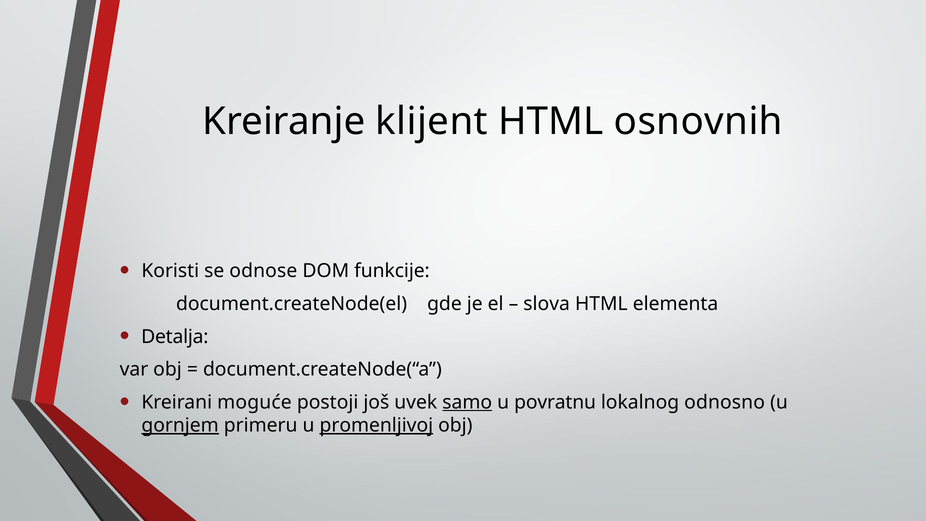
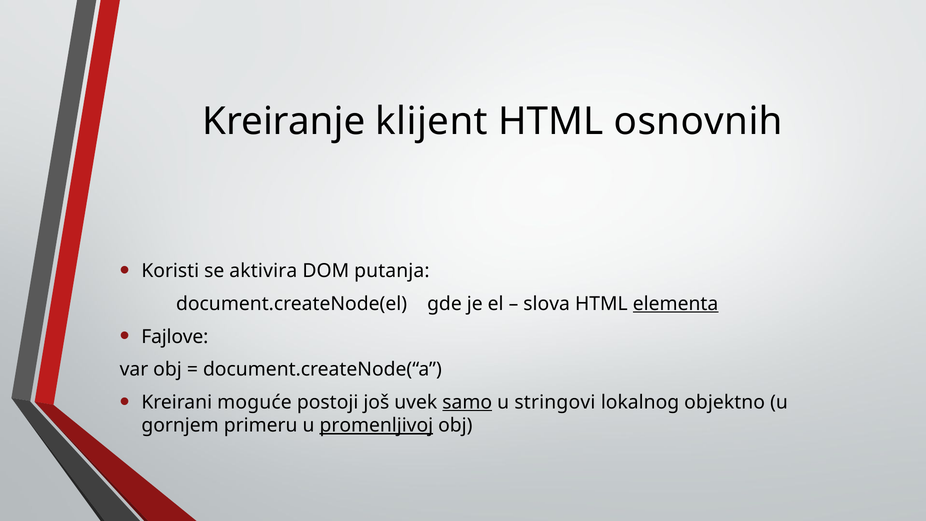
odnose: odnose -> aktivira
funkcije: funkcije -> putanja
elementa underline: none -> present
Detalja: Detalja -> Fajlove
povratnu: povratnu -> stringovi
odnosno: odnosno -> objektno
gornjem underline: present -> none
